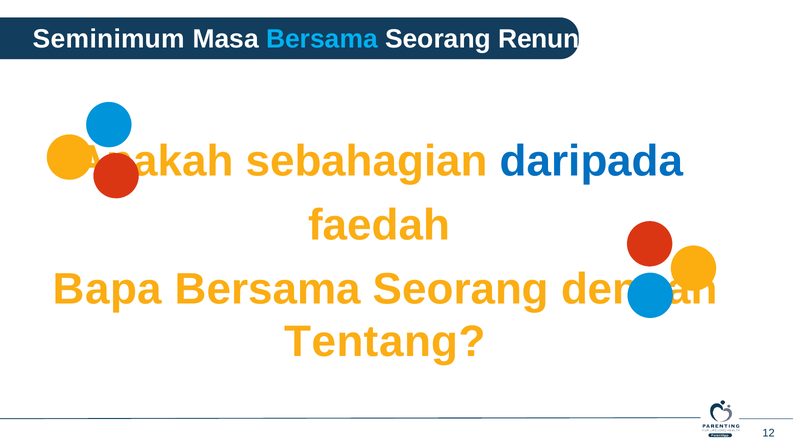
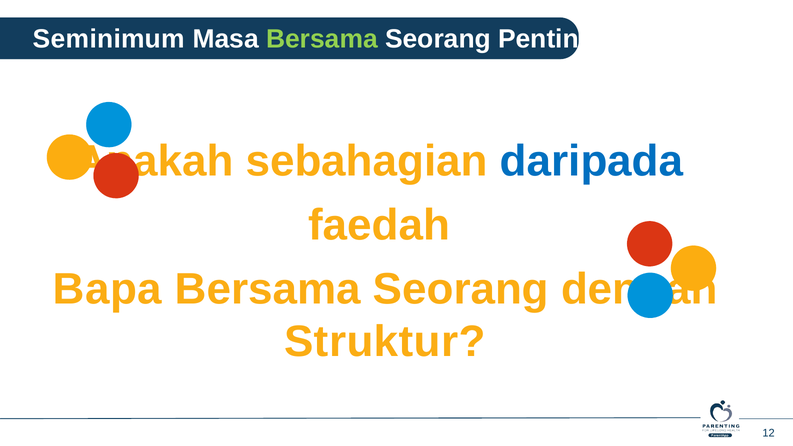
Bersama at (322, 39) colour: light blue -> light green
Renung: Renung -> Penting
Tentang: Tentang -> Struktur
